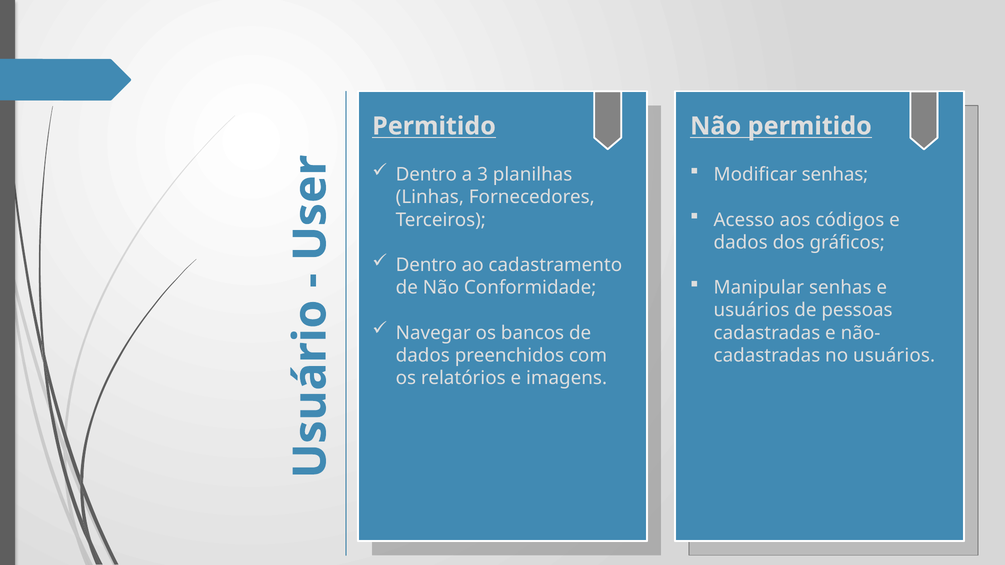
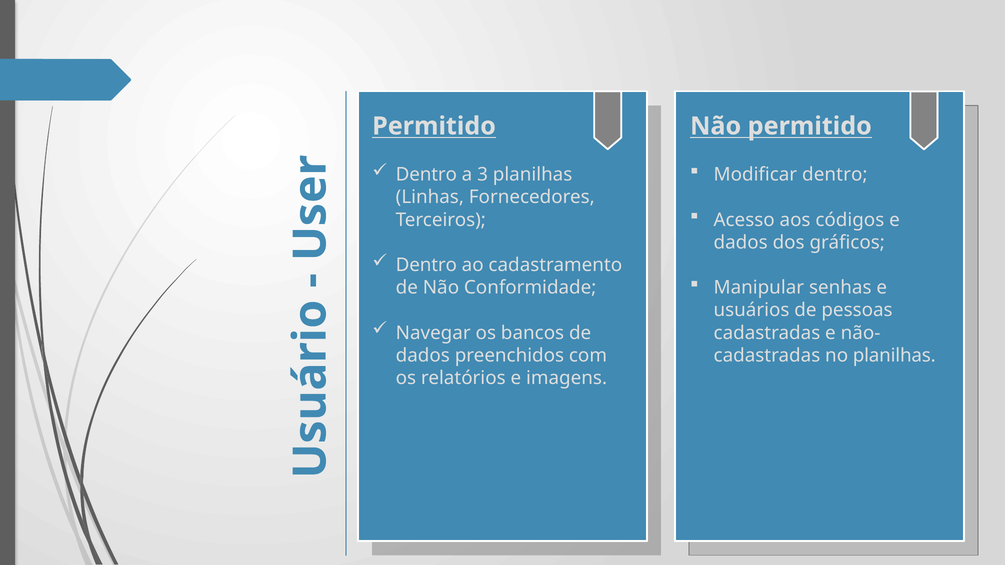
Modificar senhas: senhas -> dentro
no usuários: usuários -> planilhas
